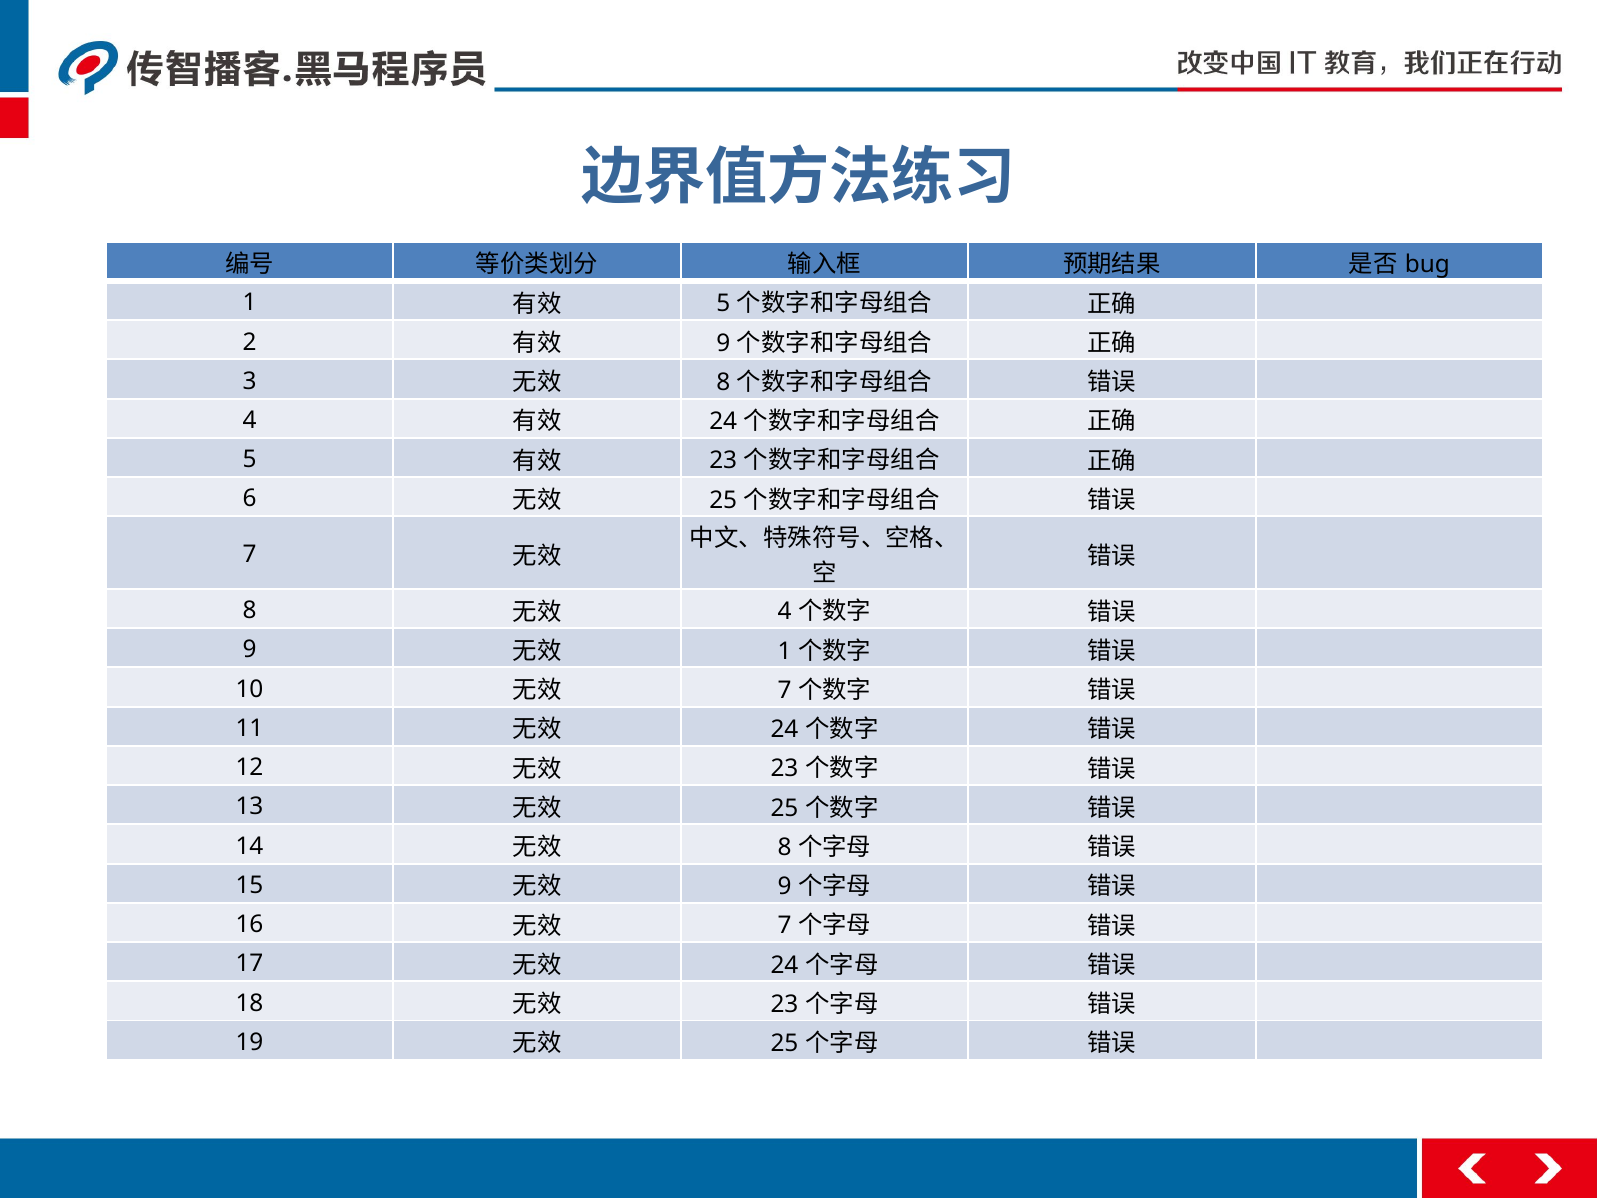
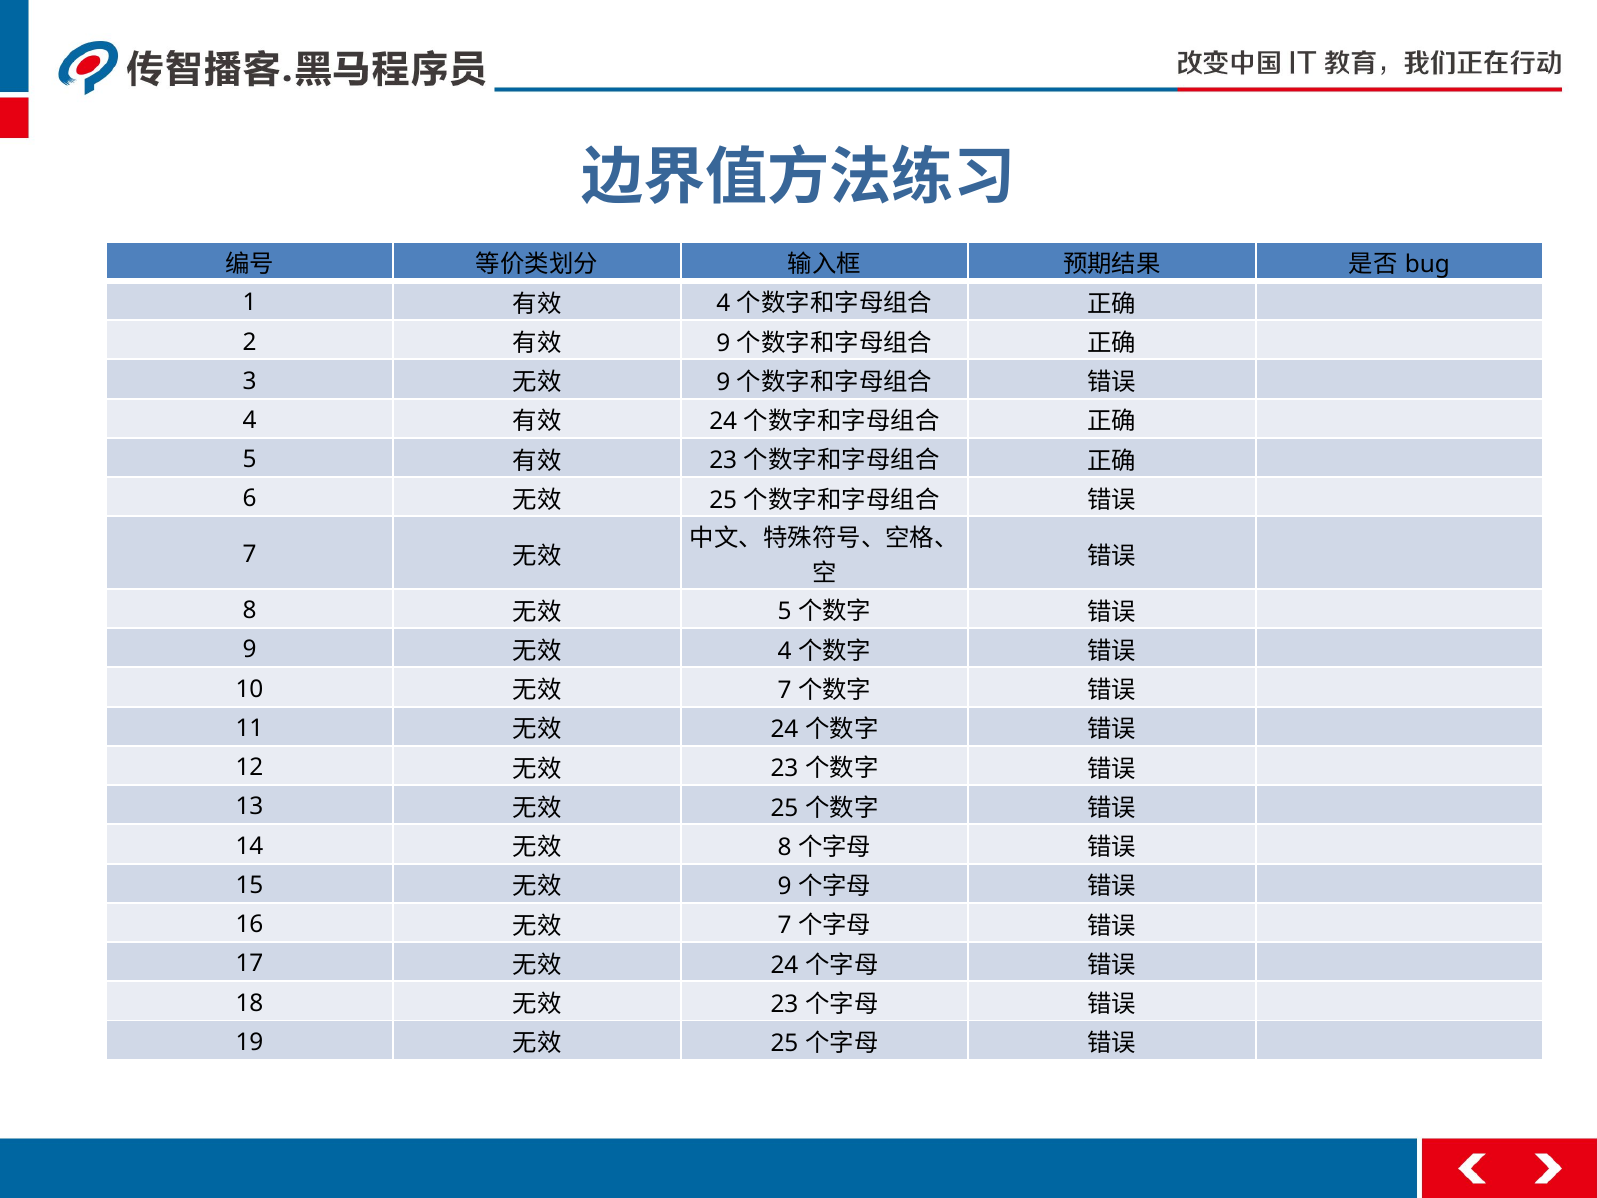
5 at (723, 304): 5 -> 4
8 at (723, 382): 8 -> 9
4 at (785, 612): 4 -> 5
1 at (785, 651): 1 -> 4
